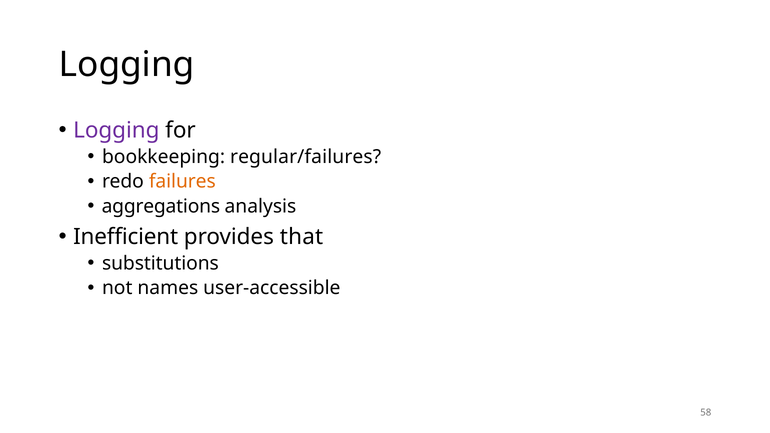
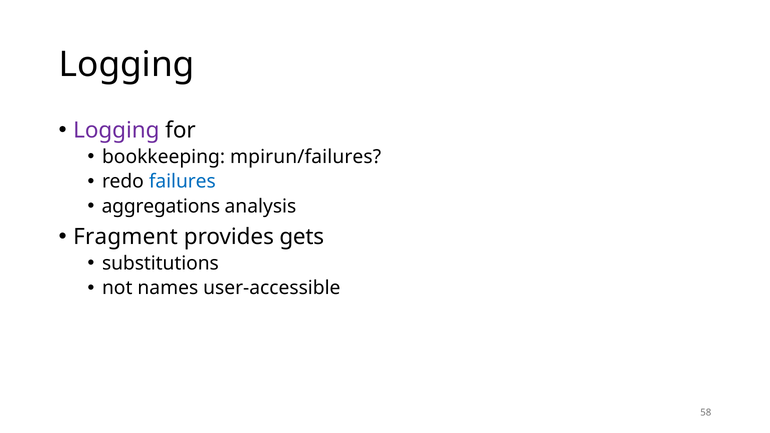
regular/failures: regular/failures -> mpirun/failures
failures colour: orange -> blue
Inefficient: Inefficient -> Fragment
that: that -> gets
